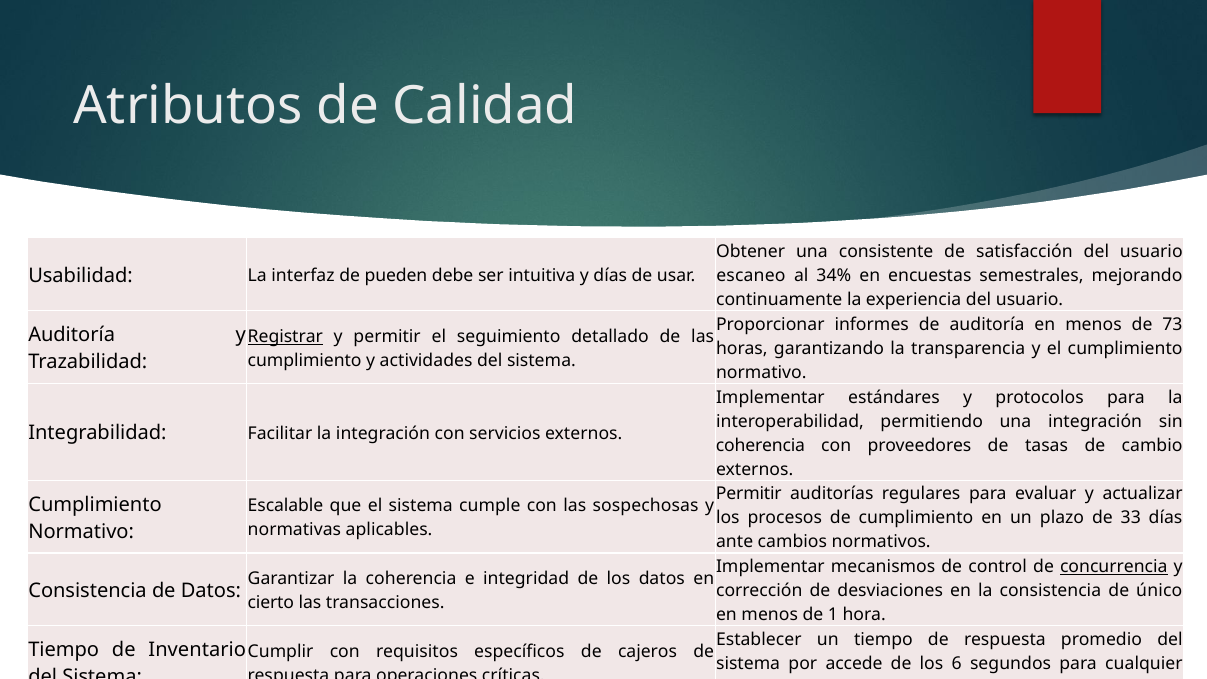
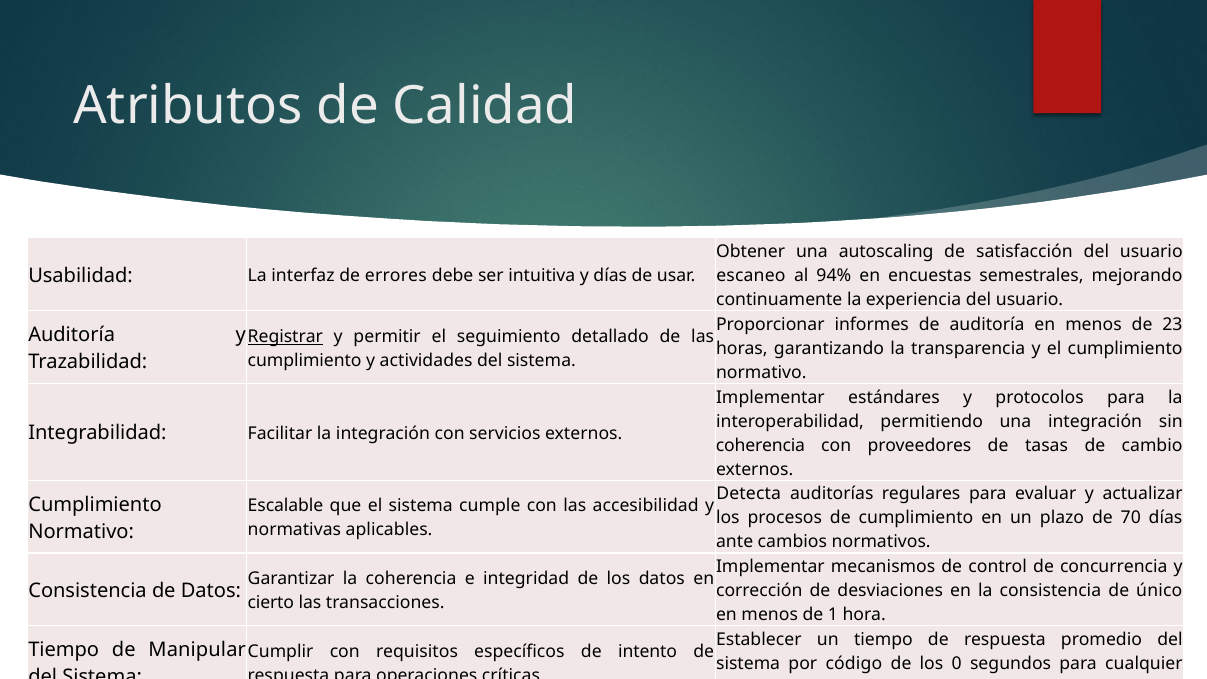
consistente: consistente -> autoscaling
pueden: pueden -> errores
34%: 34% -> 94%
73: 73 -> 23
Permitir at (749, 494): Permitir -> Detecta
sospechosas: sospechosas -> accesibilidad
33: 33 -> 70
concurrencia underline: present -> none
Inventario: Inventario -> Manipular
cajeros: cajeros -> intento
accede: accede -> código
6: 6 -> 0
